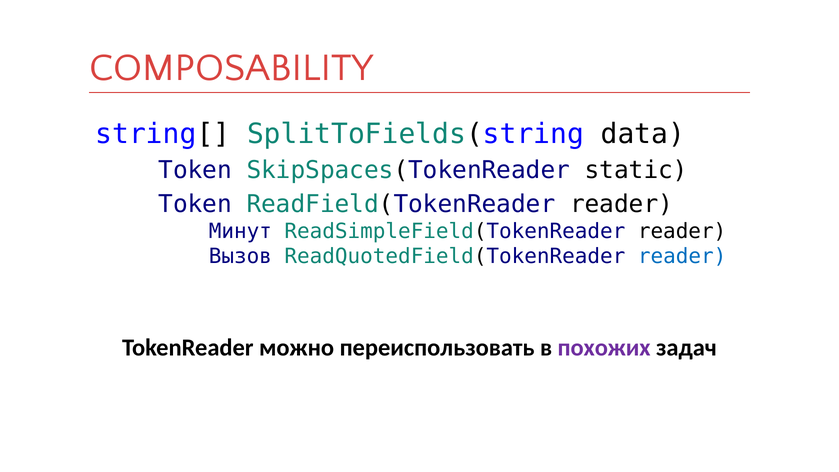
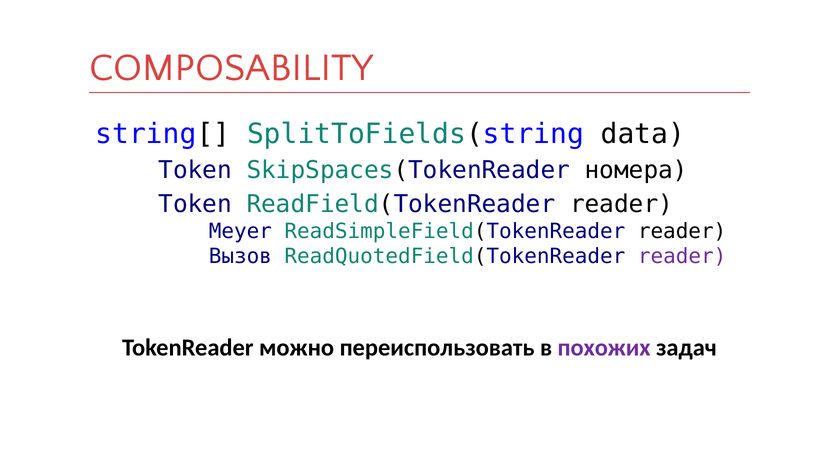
static: static -> номера
Минут: Минут -> Meyer
reader at (682, 256) colour: blue -> purple
